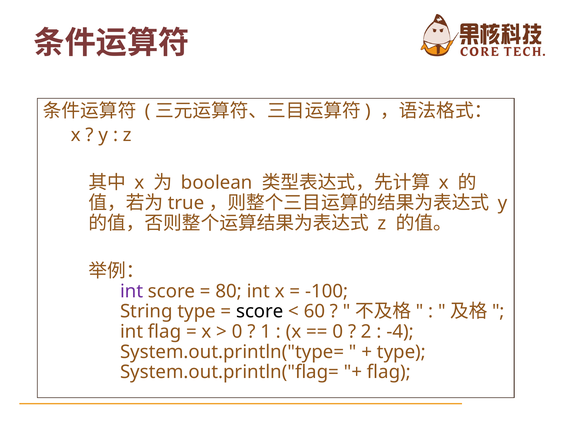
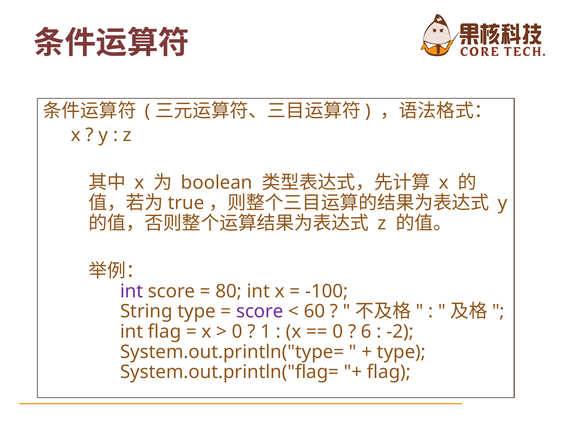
score at (260, 311) colour: black -> purple
2: 2 -> 6
-4: -4 -> -2
